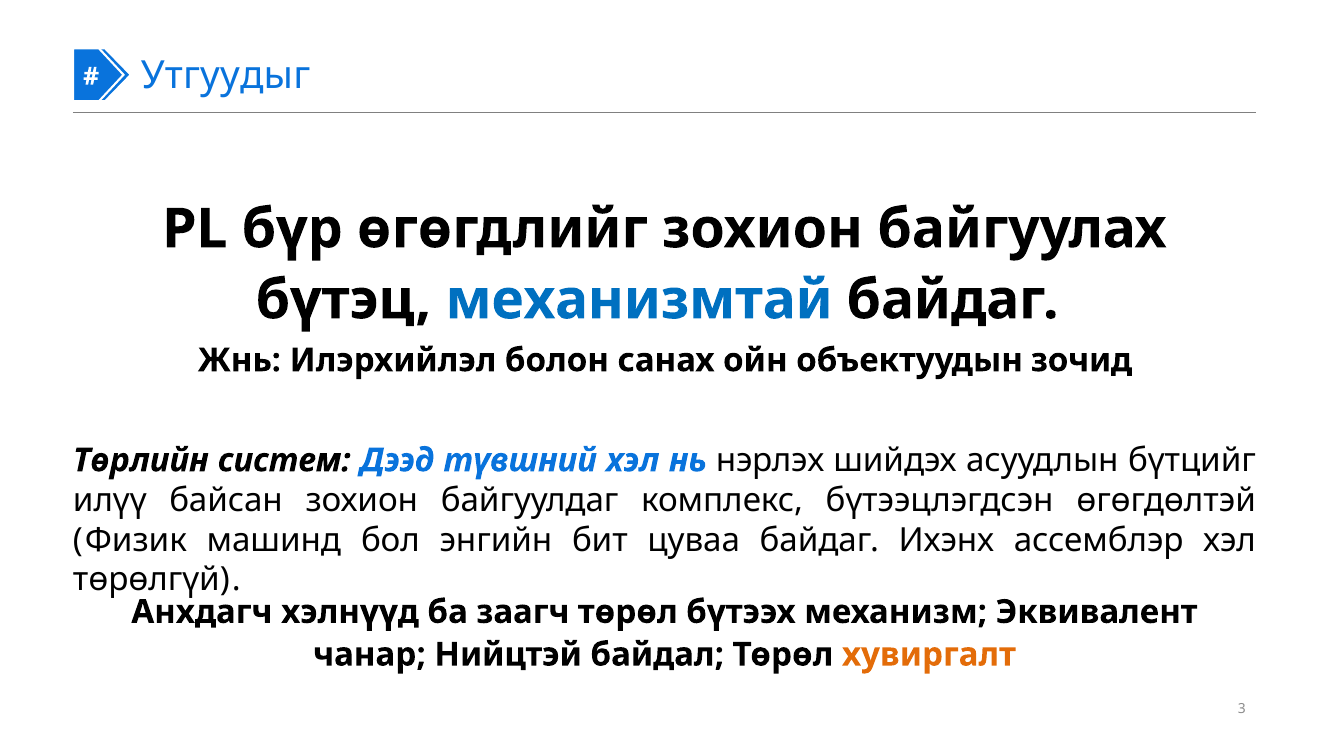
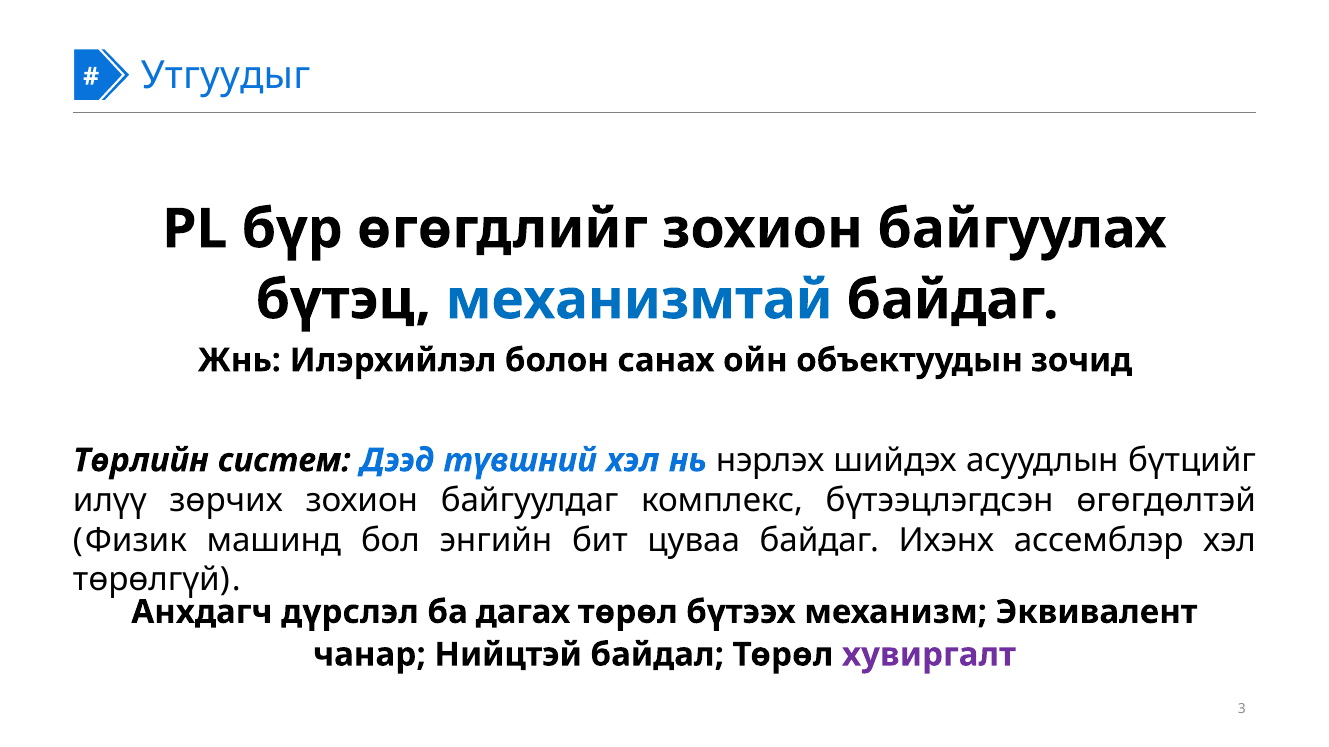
байсан: байсан -> зөрчих
хэлнүүд: хэлнүүд -> дүрслэл
заагч: заагч -> дагах
хувиргалт colour: orange -> purple
